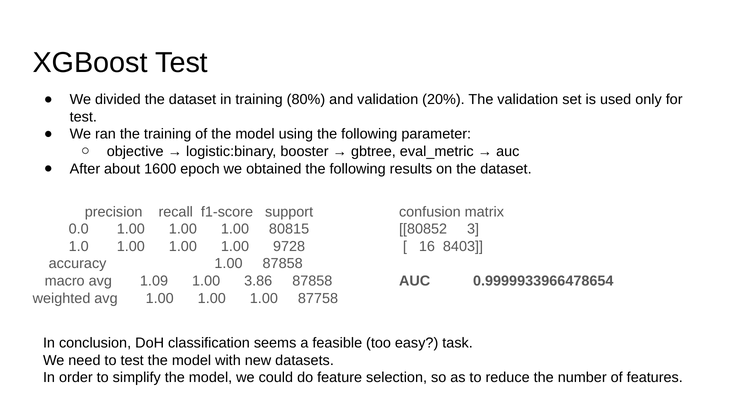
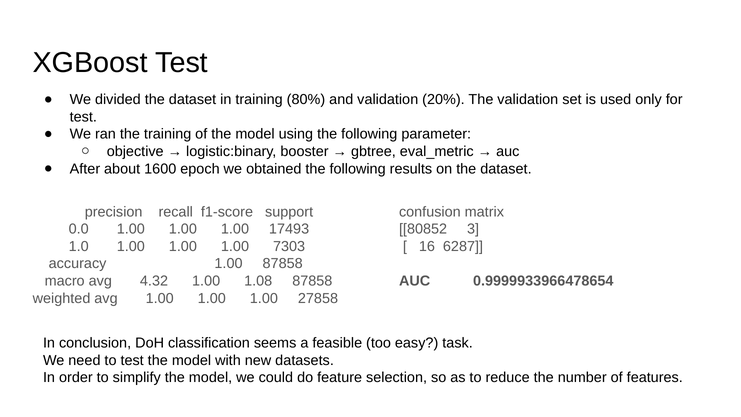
80815: 80815 -> 17493
9728: 9728 -> 7303
8403: 8403 -> 6287
1.09: 1.09 -> 4.32
3.86: 3.86 -> 1.08
87758: 87758 -> 27858
